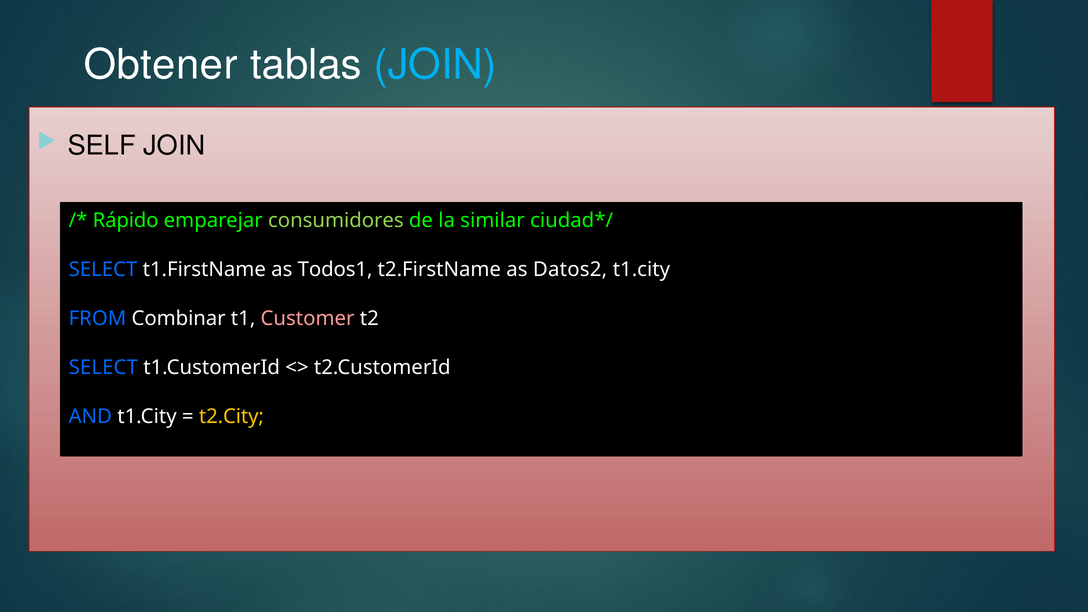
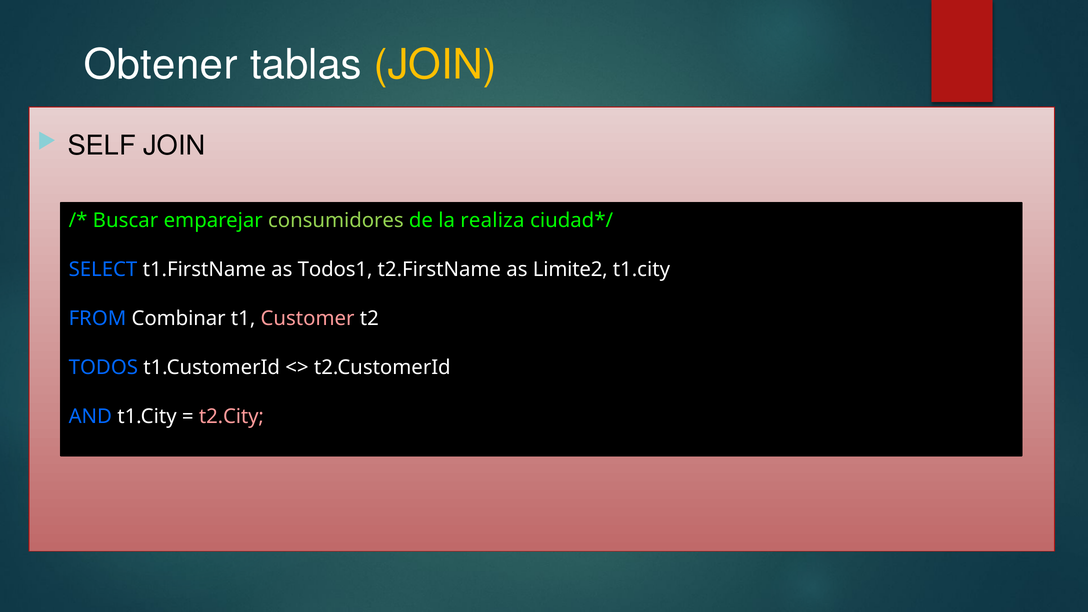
JOIN at (435, 65) colour: light blue -> yellow
Rápido: Rápido -> Buscar
similar: similar -> realiza
Datos2: Datos2 -> Limite2
SELECT at (103, 368): SELECT -> TODOS
t2.City colour: yellow -> pink
